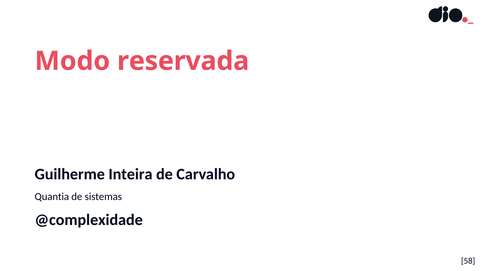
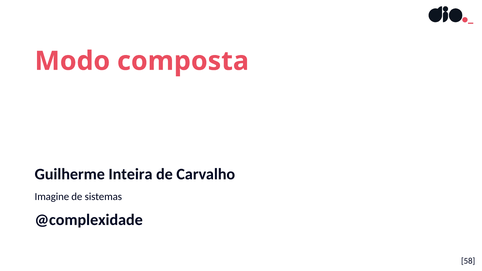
reservada: reservada -> composta
Quantia: Quantia -> Imagine
